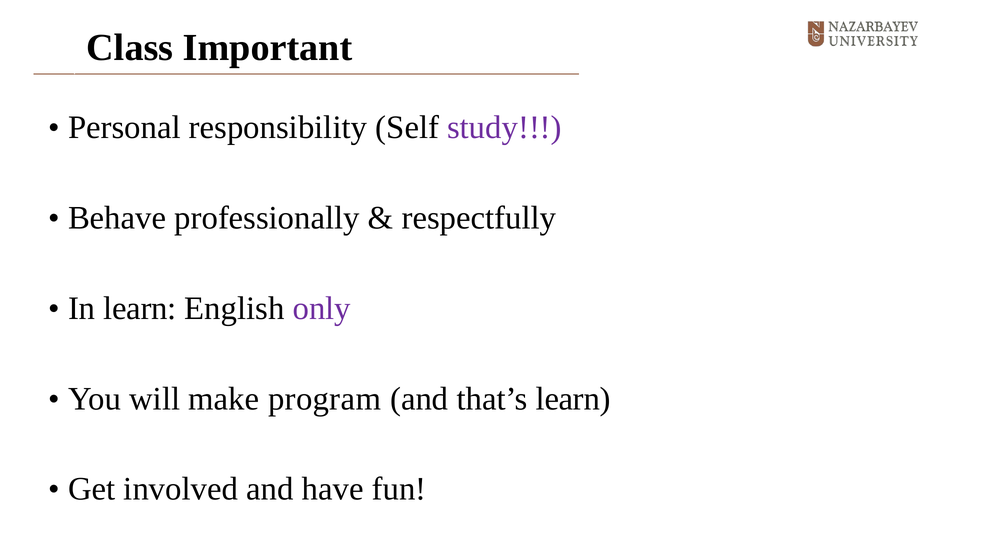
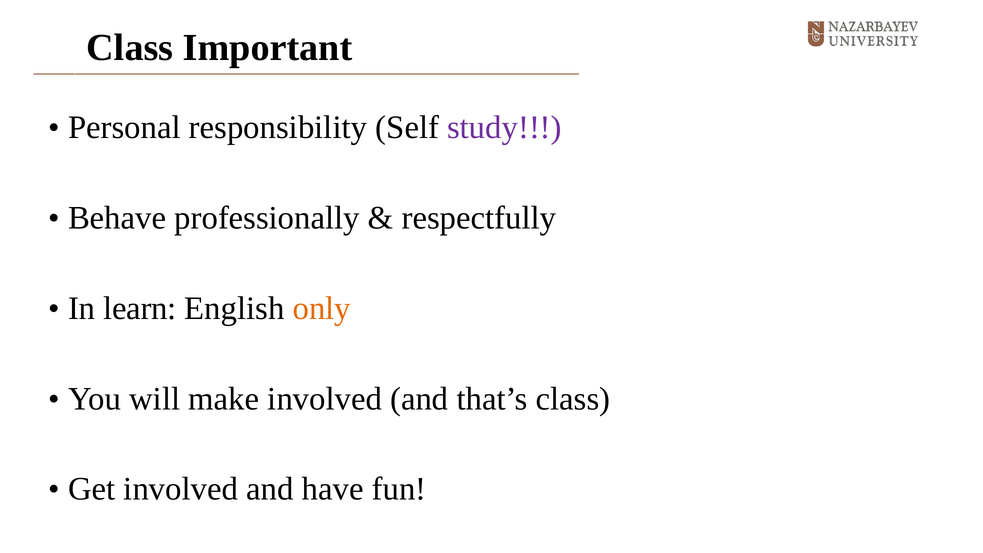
only colour: purple -> orange
make program: program -> involved
that’s learn: learn -> class
